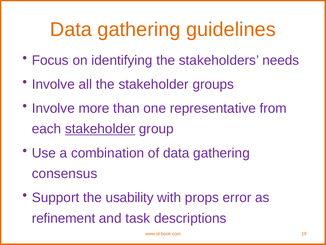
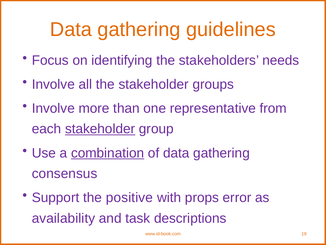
combination underline: none -> present
usability: usability -> positive
refinement: refinement -> availability
